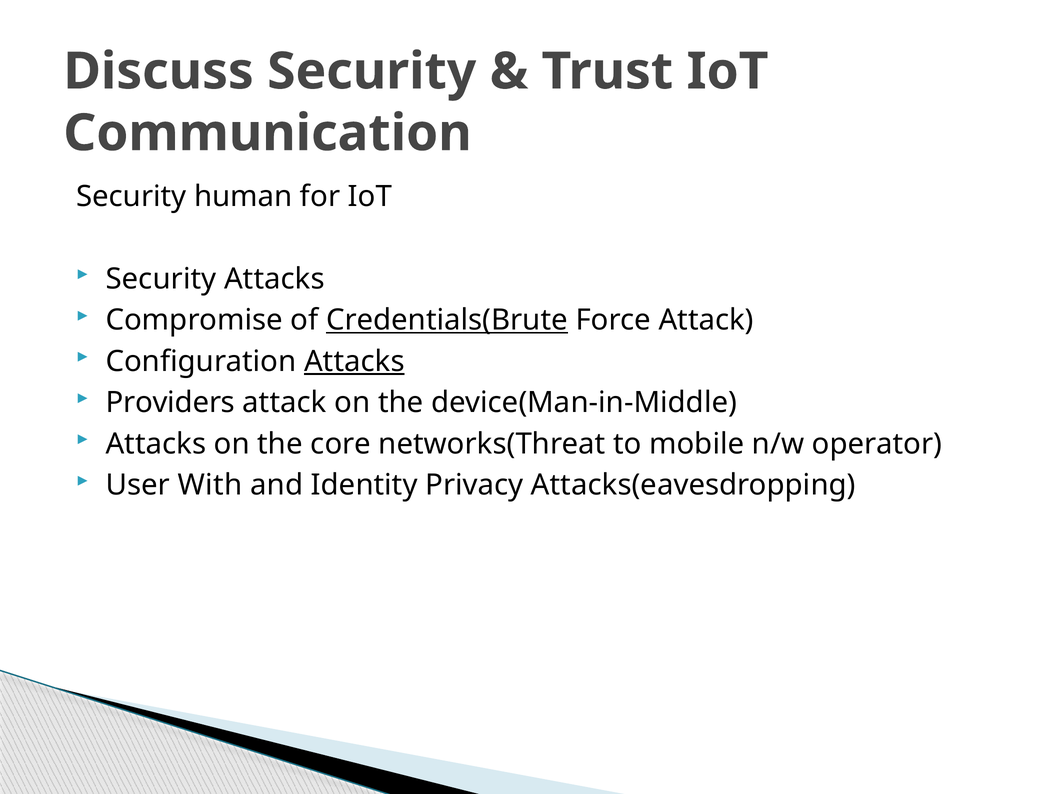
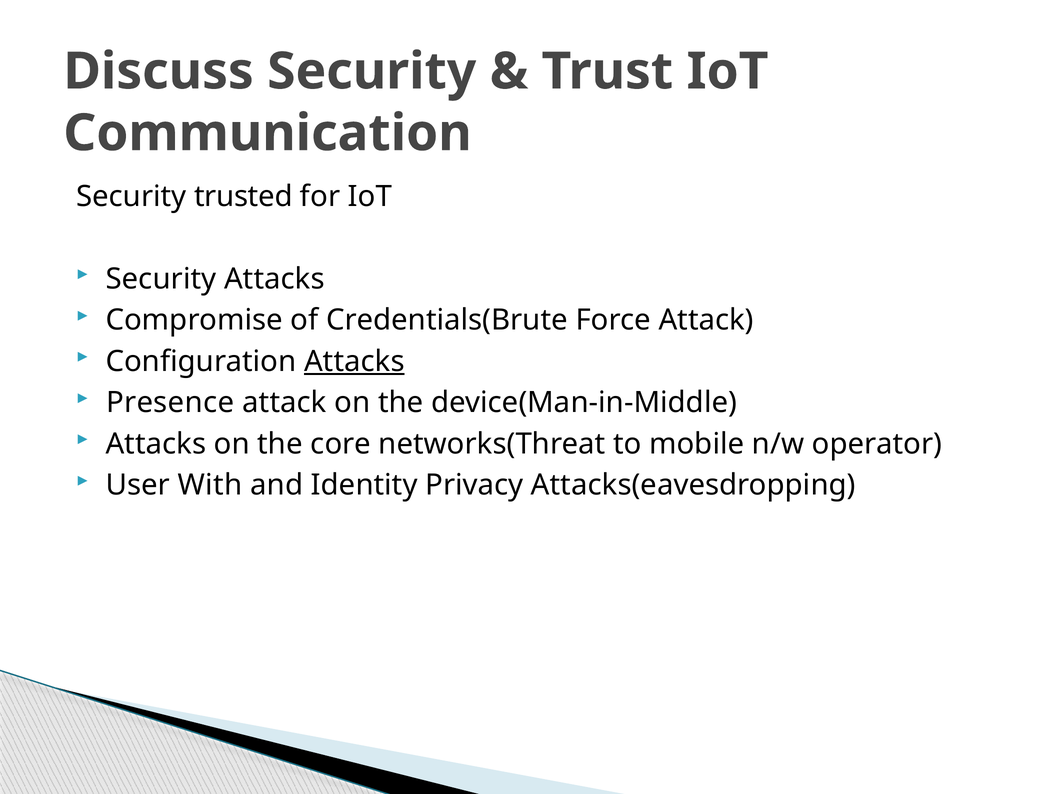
human: human -> trusted
Credentials(Brute underline: present -> none
Providers: Providers -> Presence
